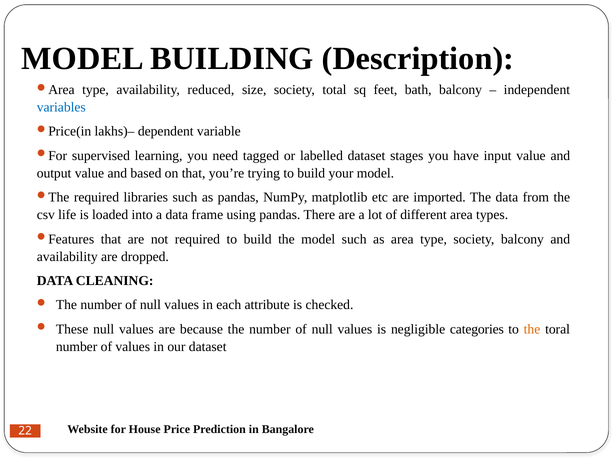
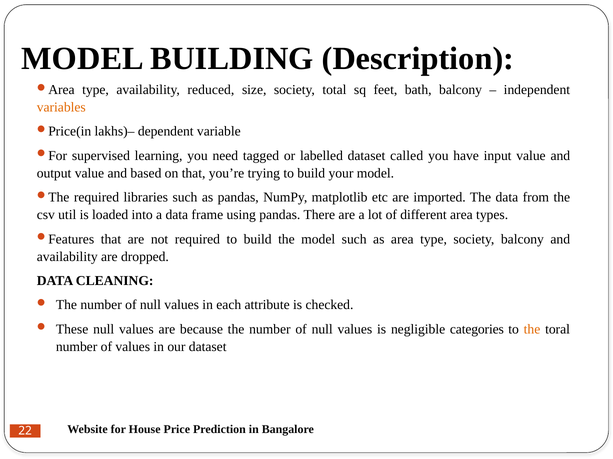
variables colour: blue -> orange
stages: stages -> called
life: life -> util
